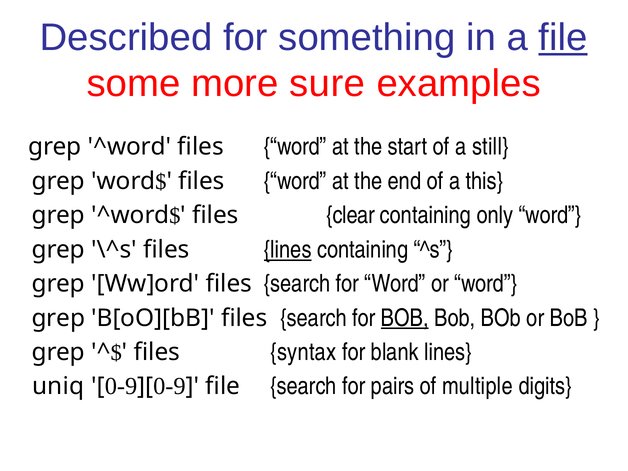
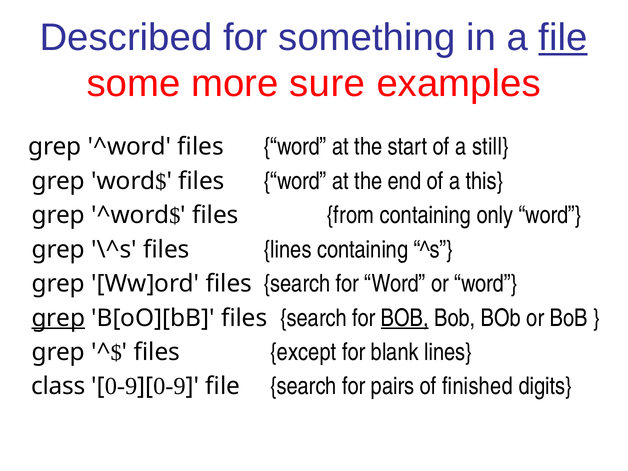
clear: clear -> from
lines at (288, 250) underline: present -> none
grep at (58, 318) underline: none -> present
syntax: syntax -> except
uniq: uniq -> class
multiple: multiple -> finished
